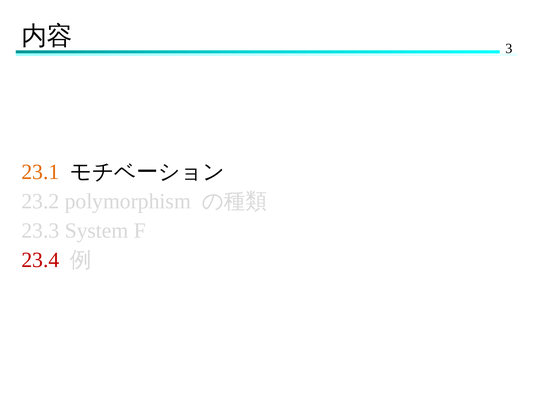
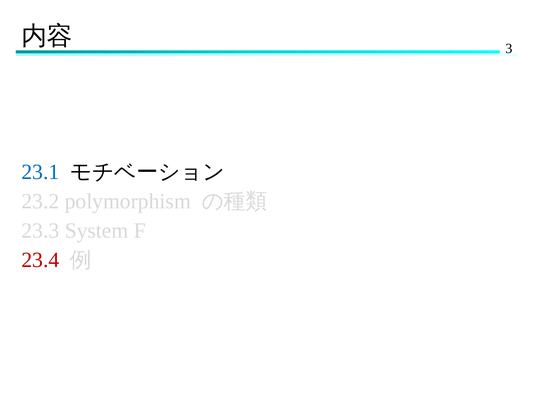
23.1 colour: orange -> blue
